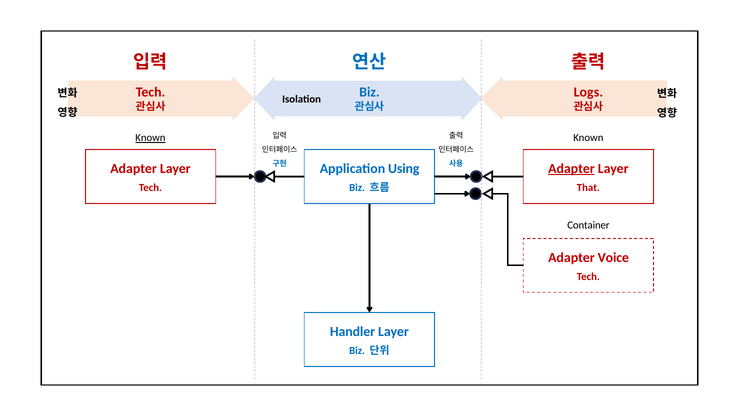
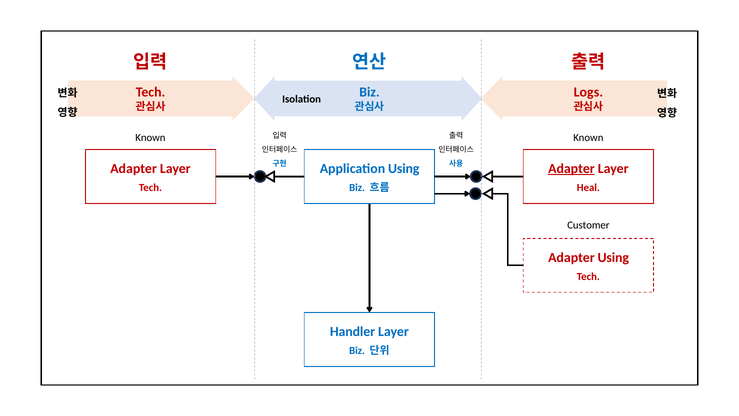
Known at (150, 138) underline: present -> none
That: That -> Heal
Container: Container -> Customer
Adapter Voice: Voice -> Using
